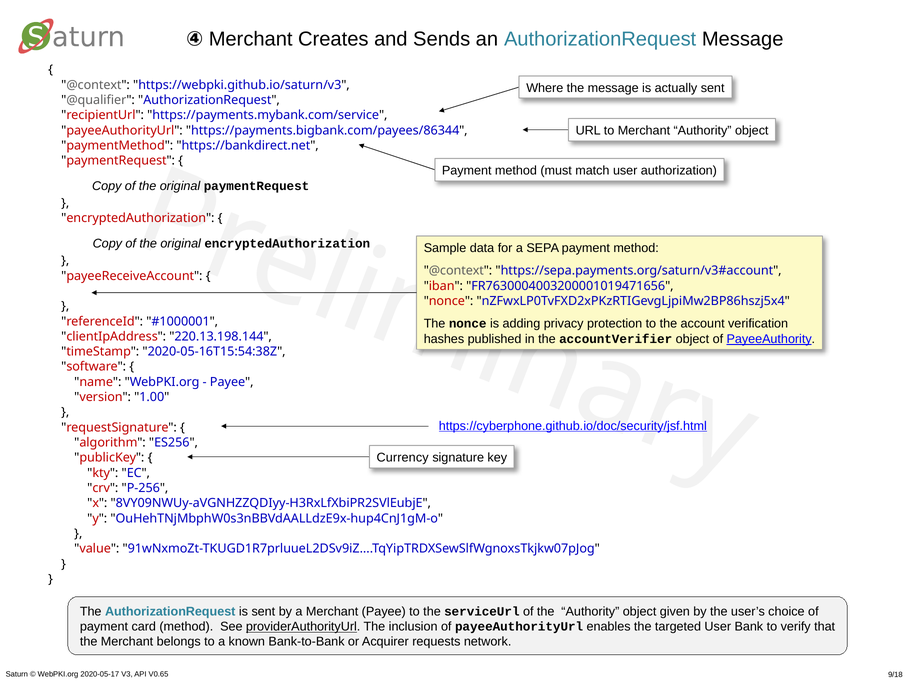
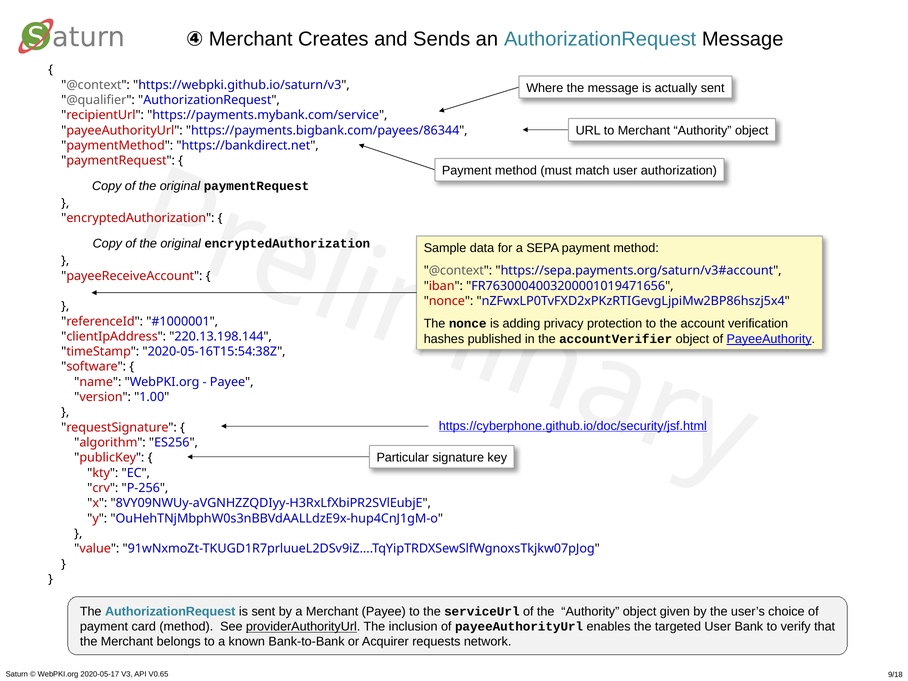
Currency: Currency -> Particular
